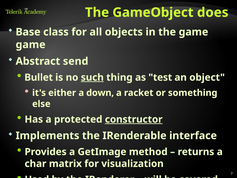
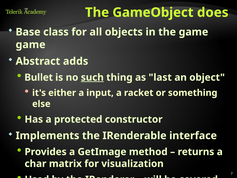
send: send -> adds
test: test -> last
down: down -> input
constructor underline: present -> none
